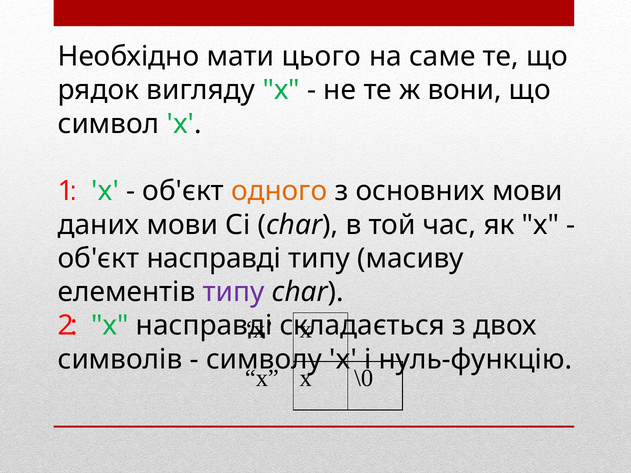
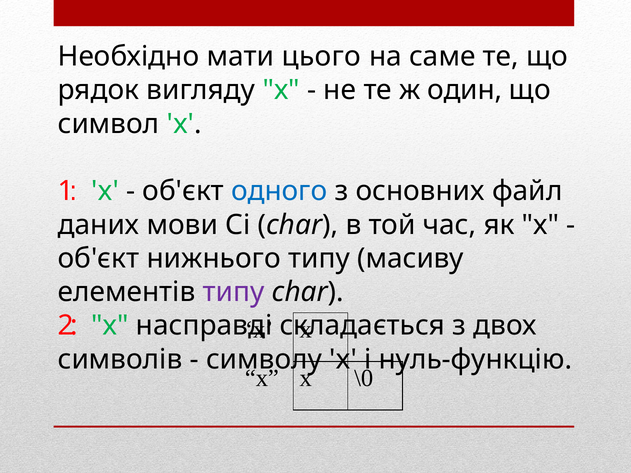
вони: вони -> один
одного colour: orange -> blue
основних мови: мови -> файл
об'єкт насправді: насправді -> нижнього
